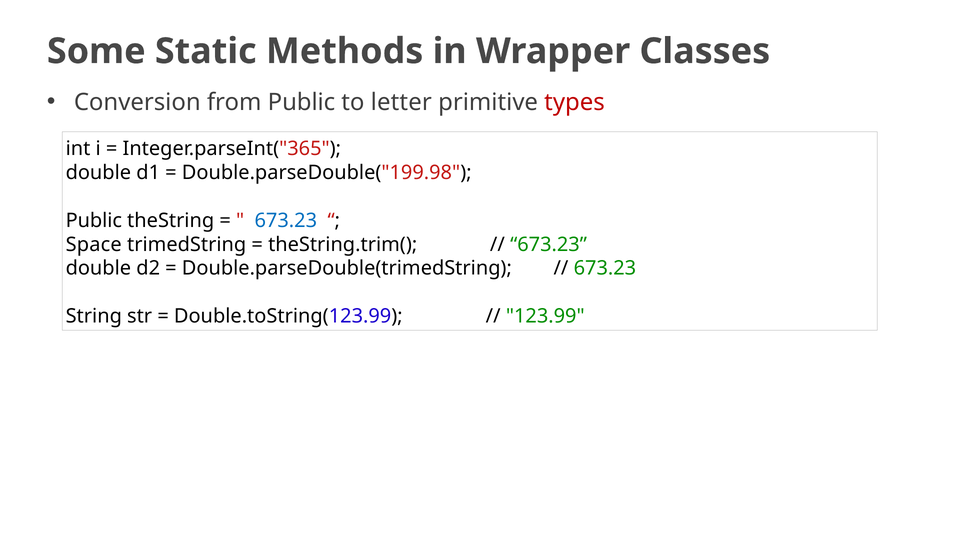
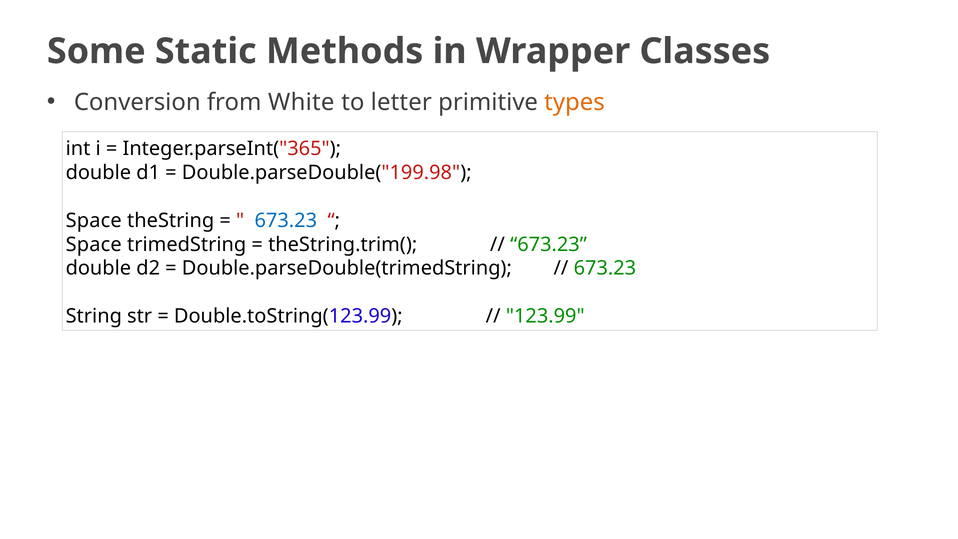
from Public: Public -> White
types colour: red -> orange
Public at (94, 220): Public -> Space
